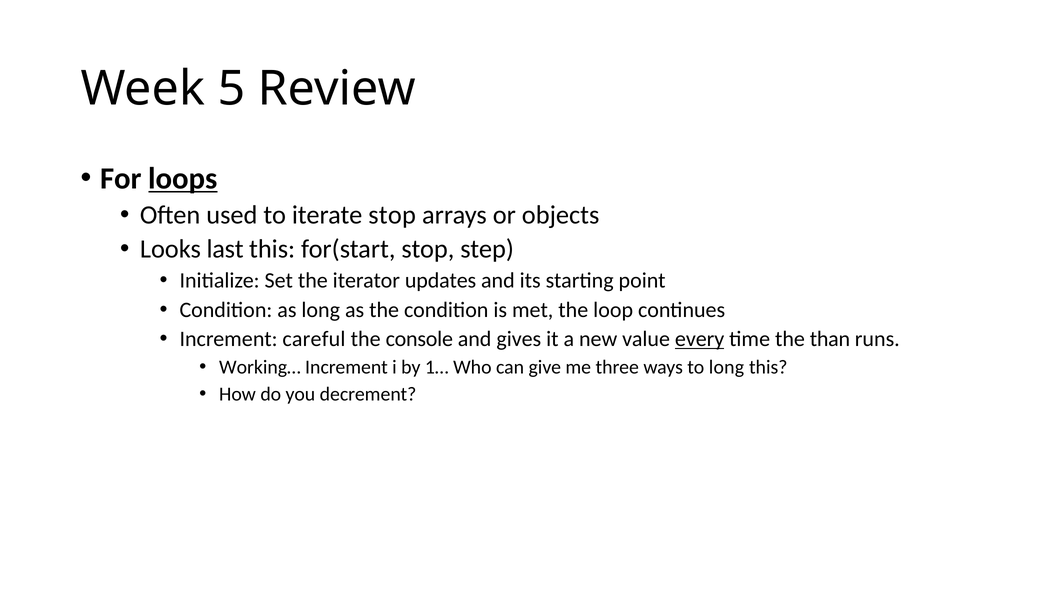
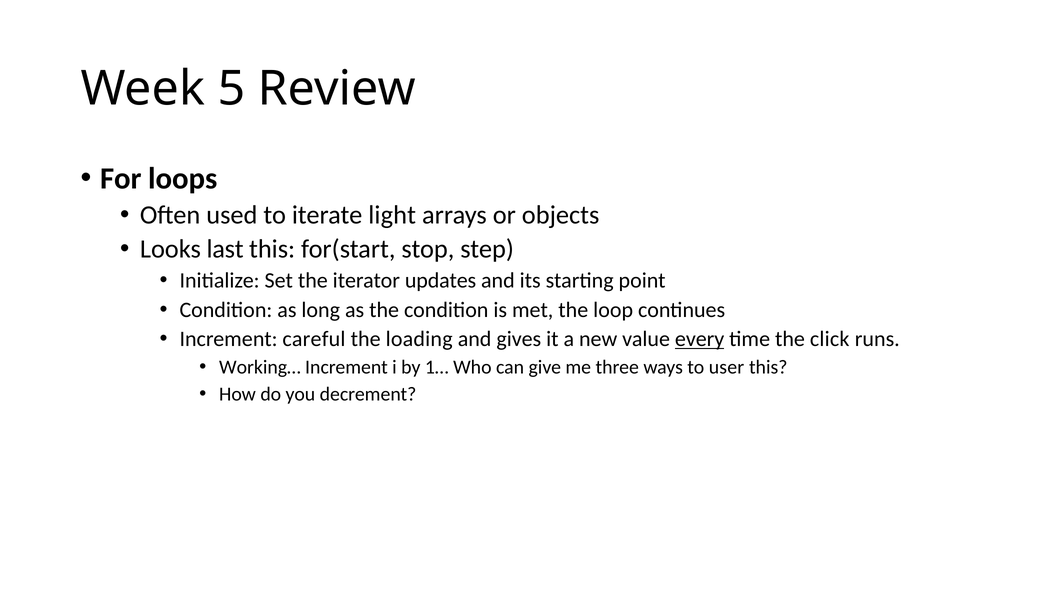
loops underline: present -> none
iterate stop: stop -> light
console: console -> loading
than: than -> click
to long: long -> user
